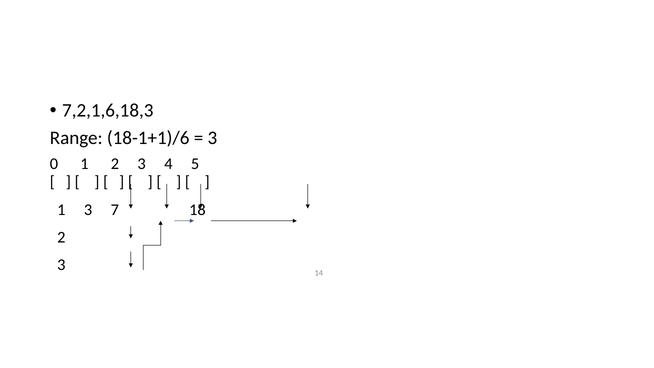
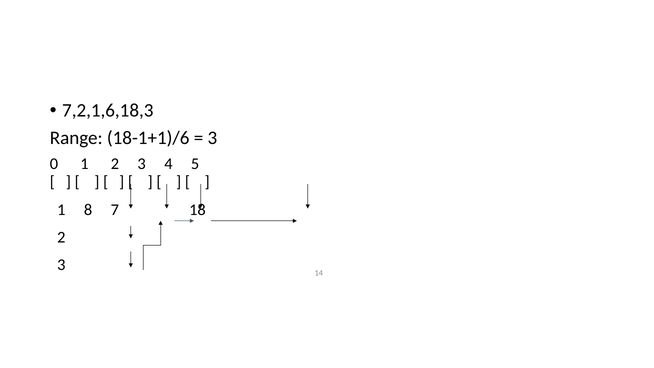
1 3: 3 -> 8
